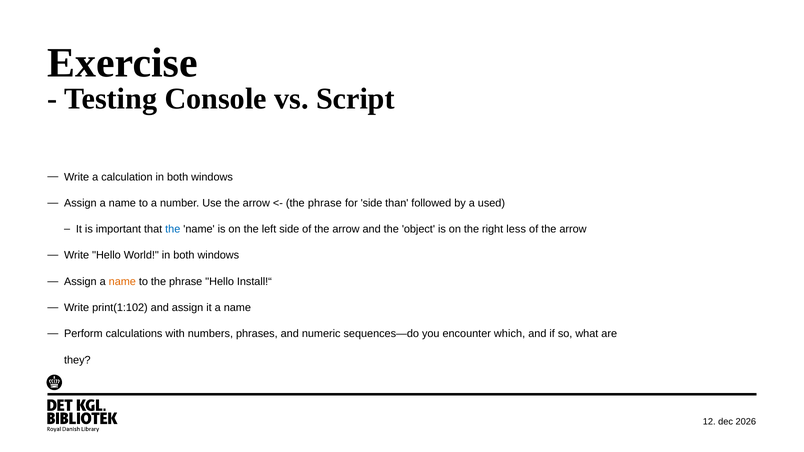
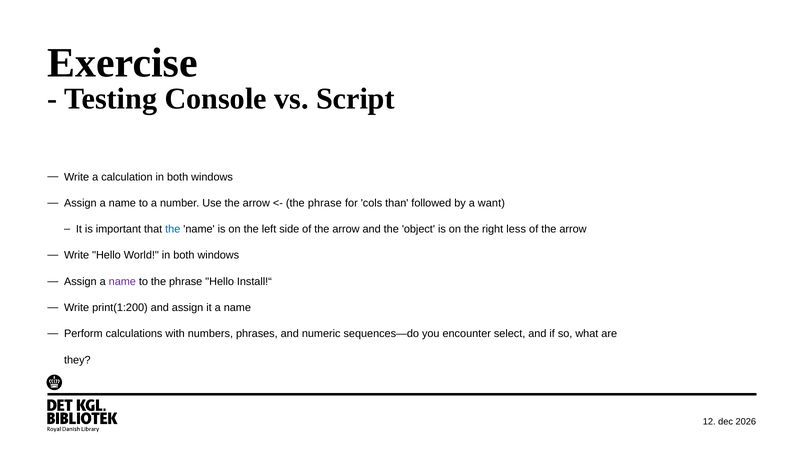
for side: side -> cols
used: used -> want
name at (122, 282) colour: orange -> purple
print(1:102: print(1:102 -> print(1:200
which: which -> select
